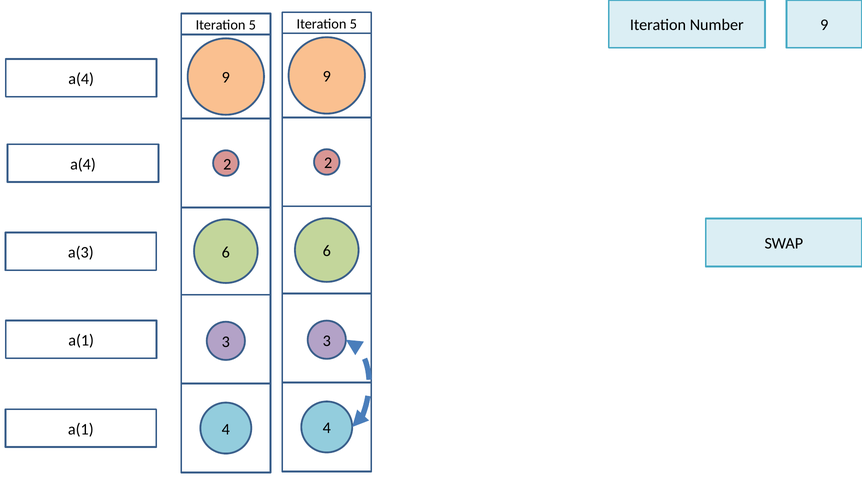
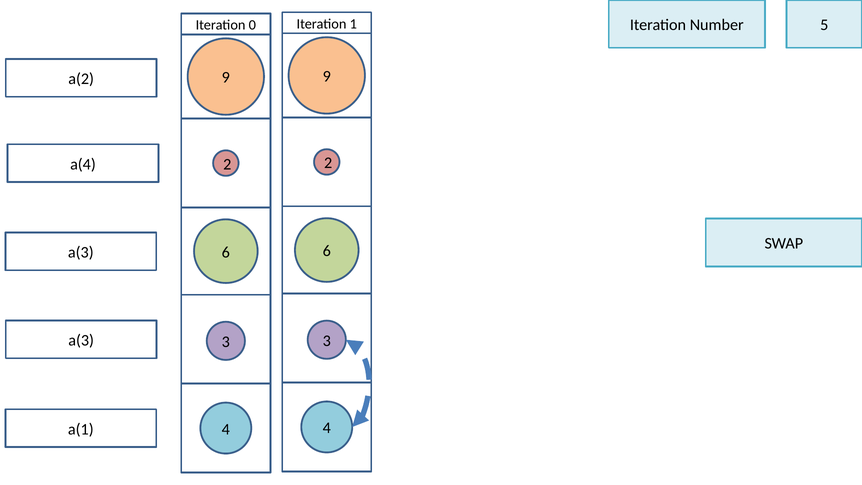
5 at (353, 24): 5 -> 1
Number 9: 9 -> 5
5 at (252, 25): 5 -> 0
a(4 at (81, 79): a(4 -> a(2
a(1 at (81, 340): a(1 -> a(3
